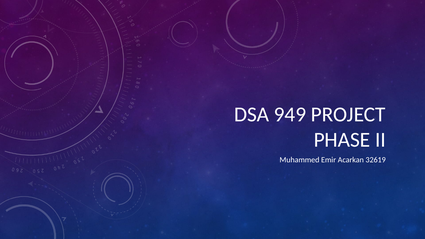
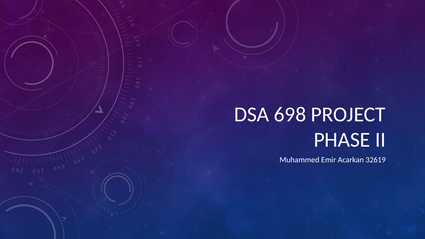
949: 949 -> 698
